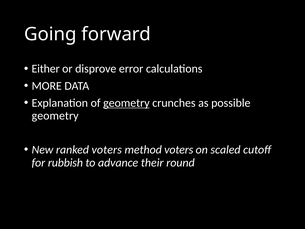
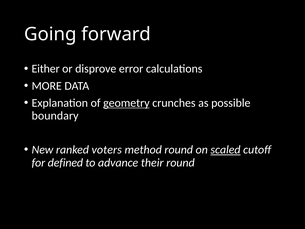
geometry at (55, 116): geometry -> boundary
method voters: voters -> round
scaled underline: none -> present
rubbish: rubbish -> defined
